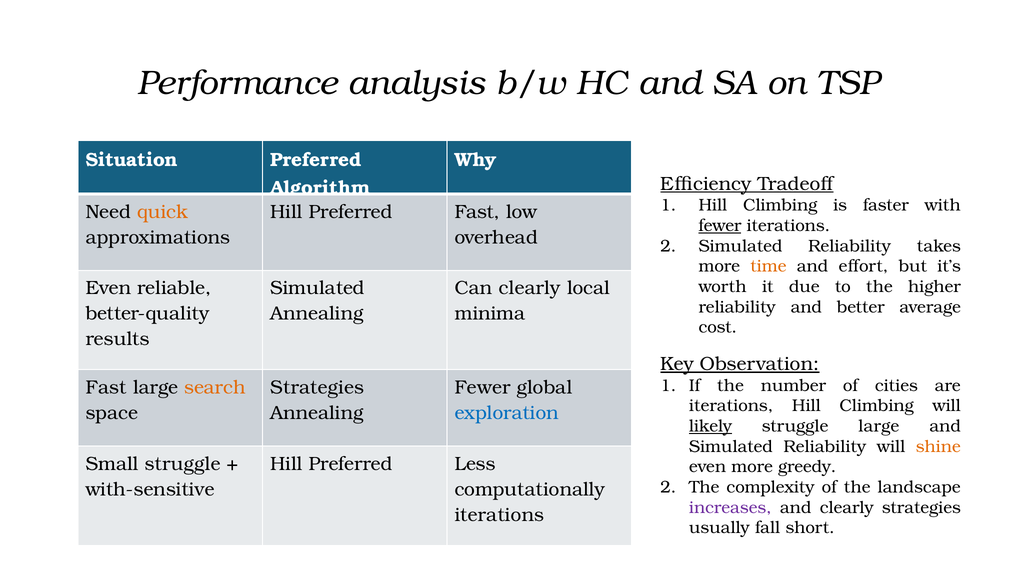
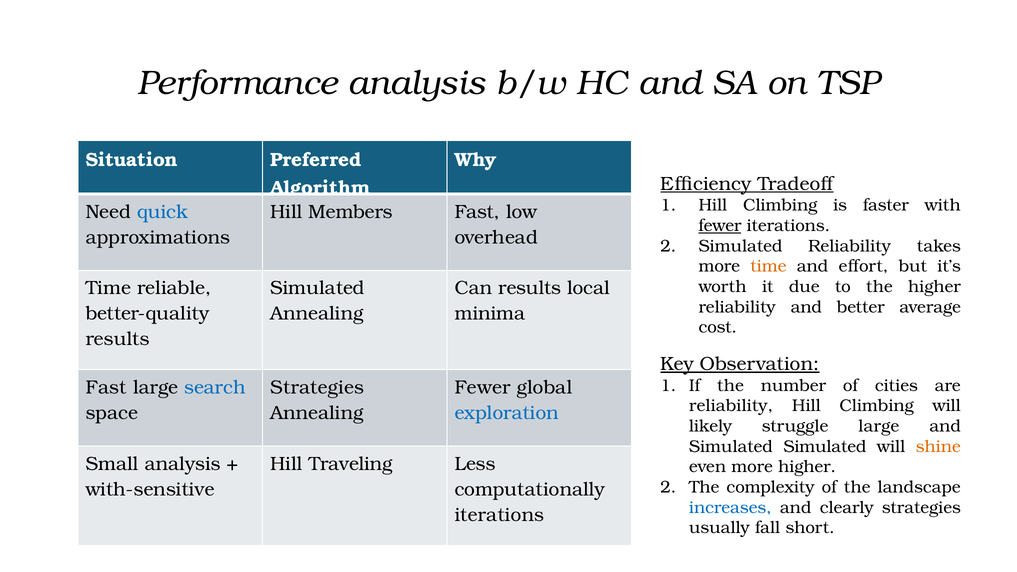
quick colour: orange -> blue
Preferred at (351, 212): Preferred -> Members
Even at (108, 288): Even -> Time
Can clearly: clearly -> results
search colour: orange -> blue
iterations at (731, 406): iterations -> reliability
likely underline: present -> none
Reliability at (825, 447): Reliability -> Simulated
Small struggle: struggle -> analysis
Preferred at (351, 464): Preferred -> Traveling
more greedy: greedy -> higher
increases colour: purple -> blue
